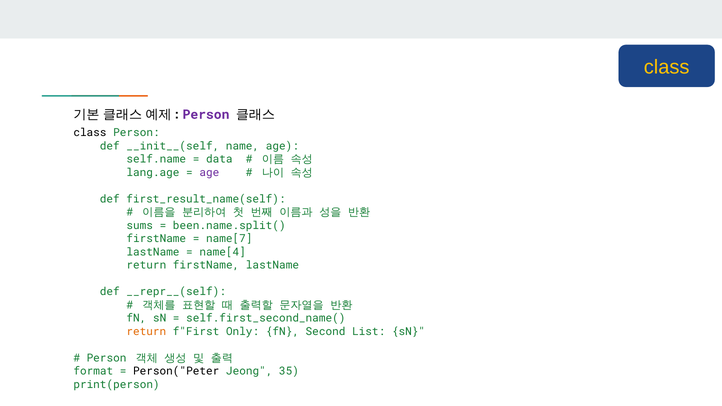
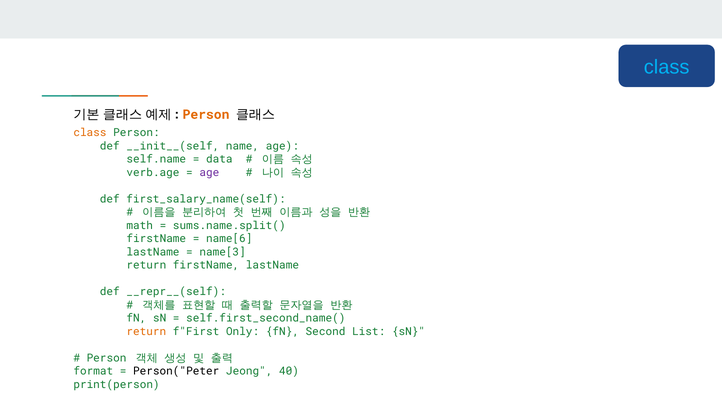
class at (667, 67) colour: yellow -> light blue
Person at (206, 115) colour: purple -> orange
class at (90, 133) colour: black -> orange
lang.age: lang.age -> verb.age
first_result_name(self: first_result_name(self -> first_salary_name(self
sums: sums -> math
been.name.split(: been.name.split( -> sums.name.split(
name[7: name[7 -> name[6
name[4: name[4 -> name[3
35: 35 -> 40
